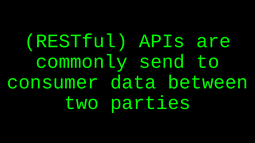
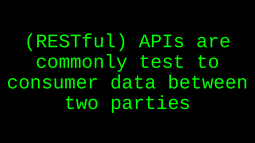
send: send -> test
